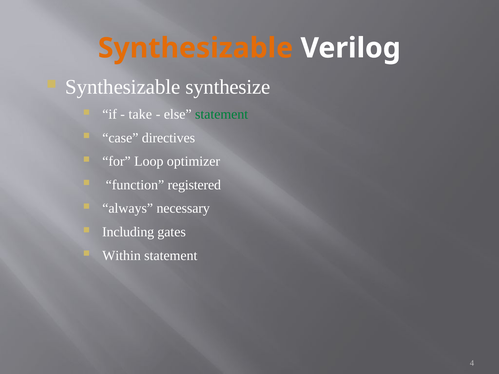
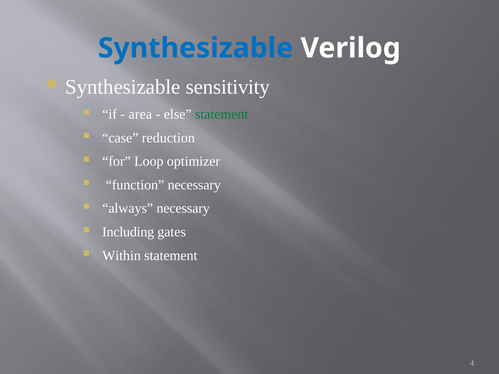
Synthesizable at (195, 48) colour: orange -> blue
synthesize: synthesize -> sensitivity
take: take -> area
directives: directives -> reduction
function registered: registered -> necessary
